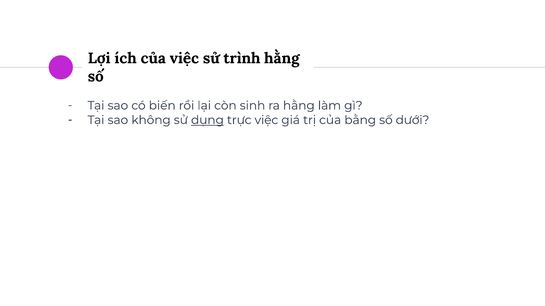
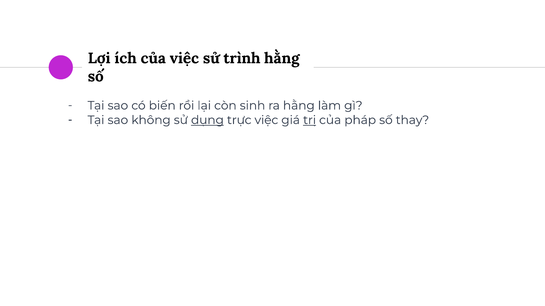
trị underline: none -> present
bằng: bằng -> pháp
dưới: dưới -> thay
